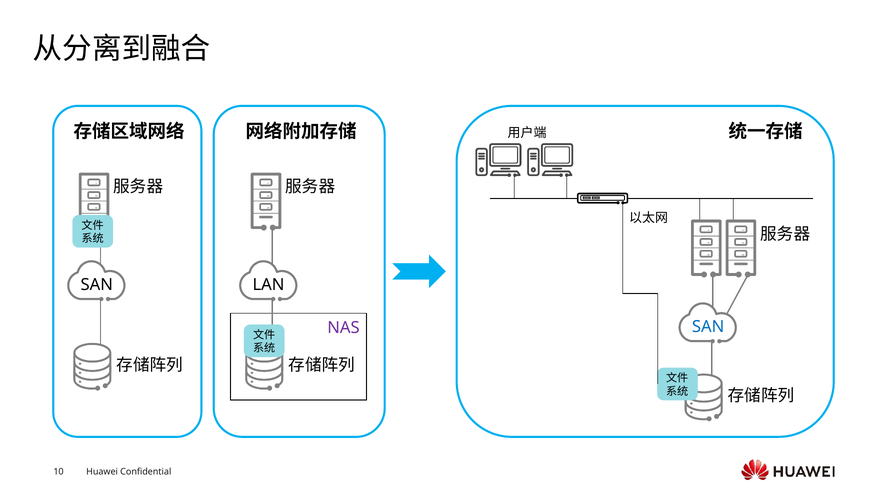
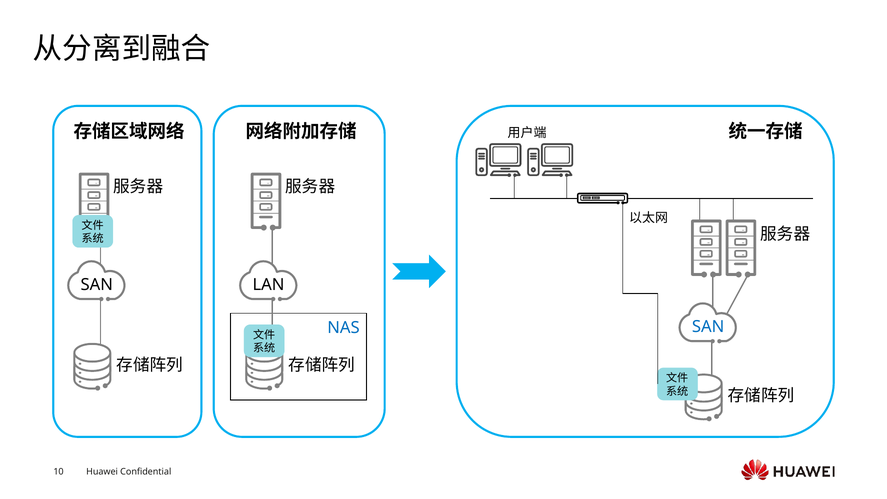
NAS colour: purple -> blue
